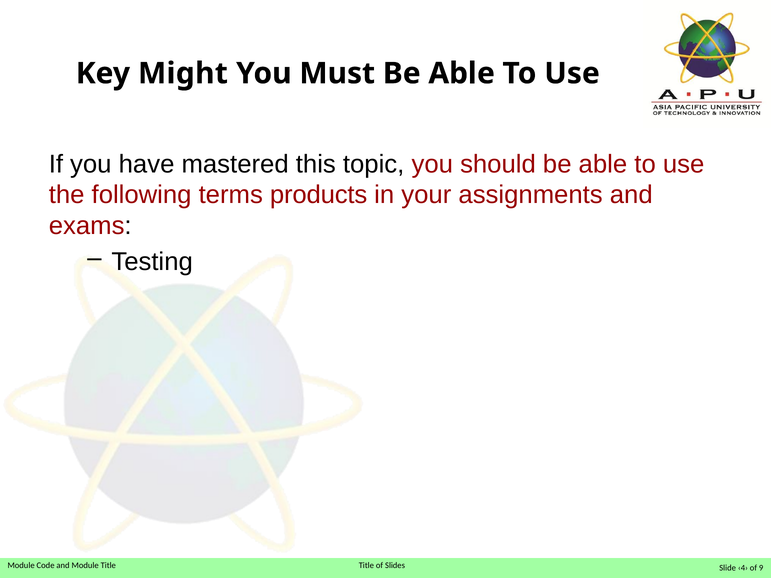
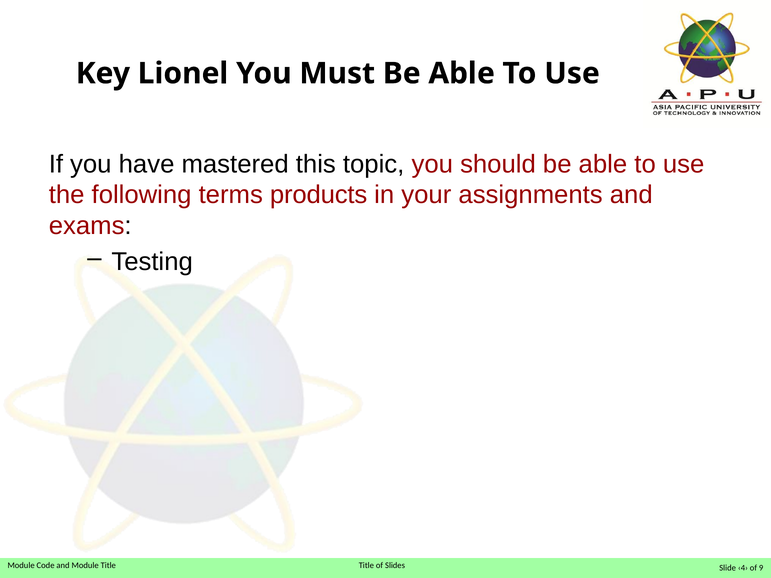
Might: Might -> Lionel
